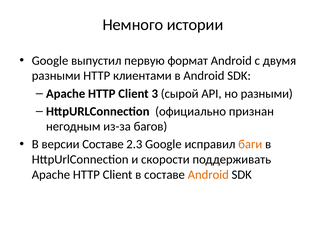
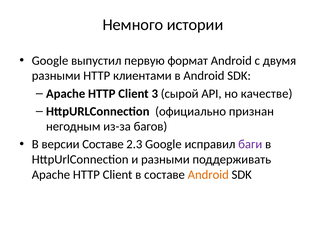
но разными: разными -> качестве
баги colour: orange -> purple
и скорости: скорости -> разными
